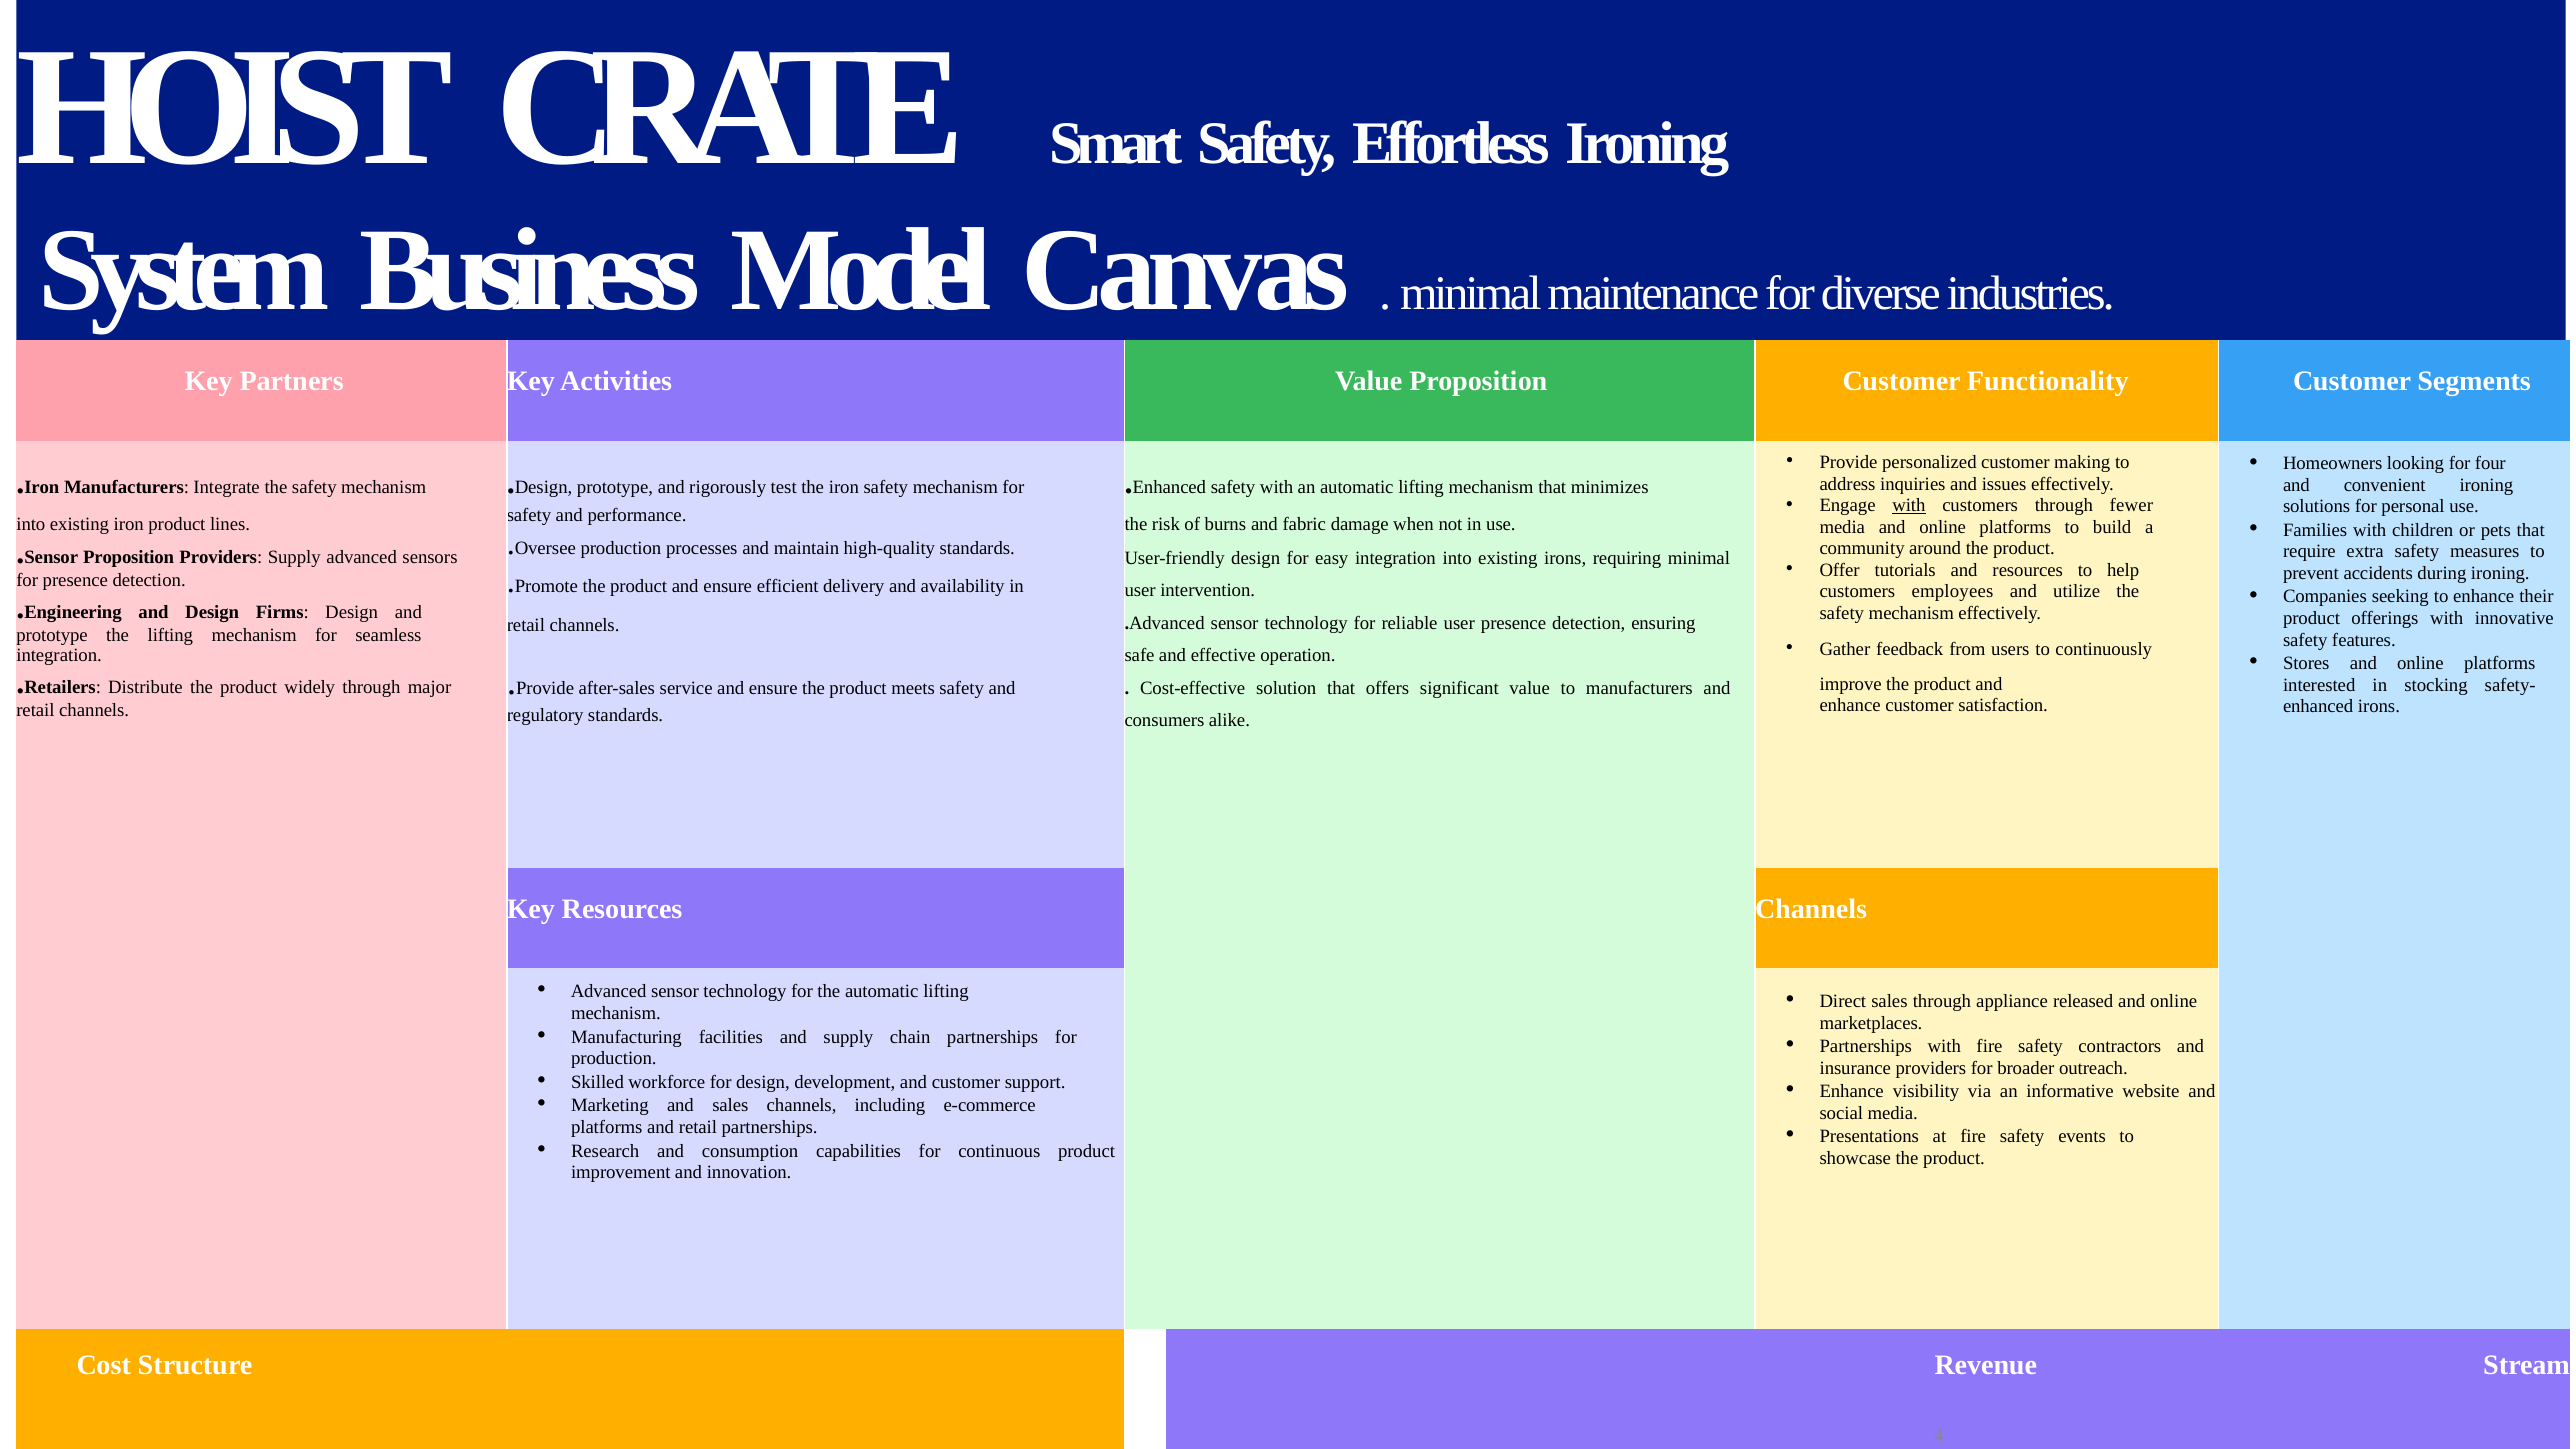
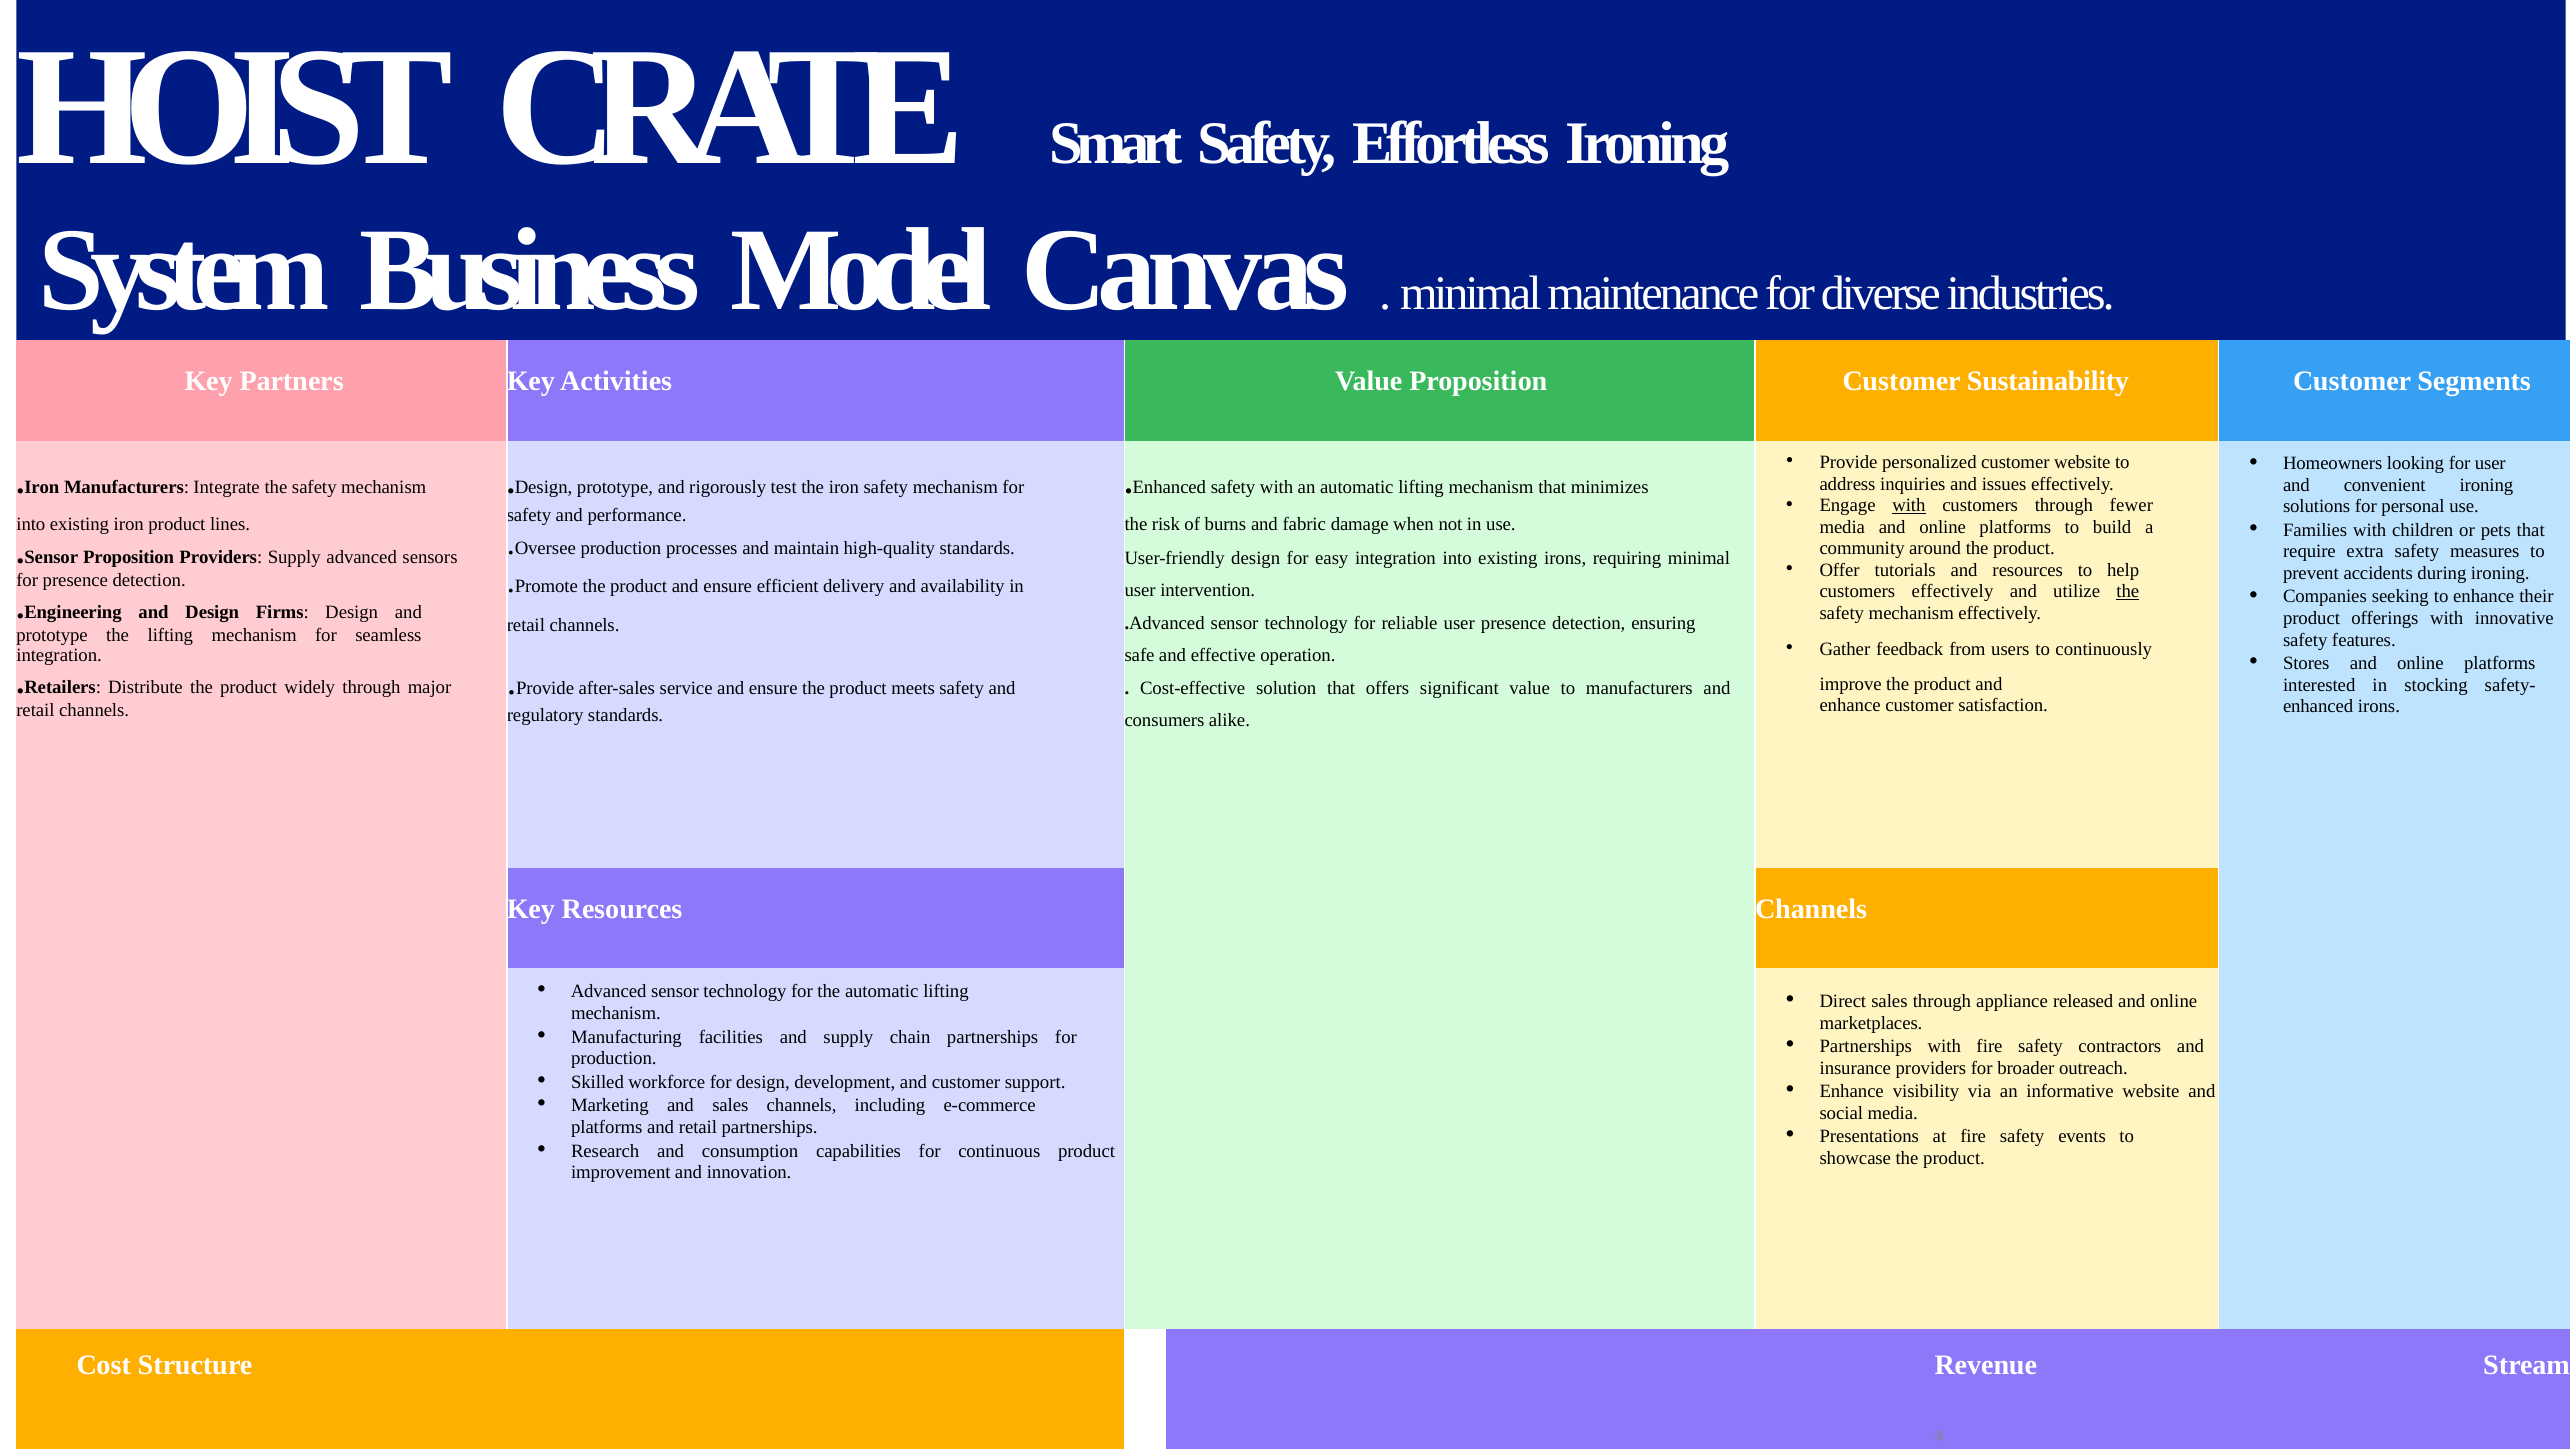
Functionality: Functionality -> Sustainability
customer making: making -> website
for four: four -> user
customers employees: employees -> effectively
the at (2128, 592) underline: none -> present
